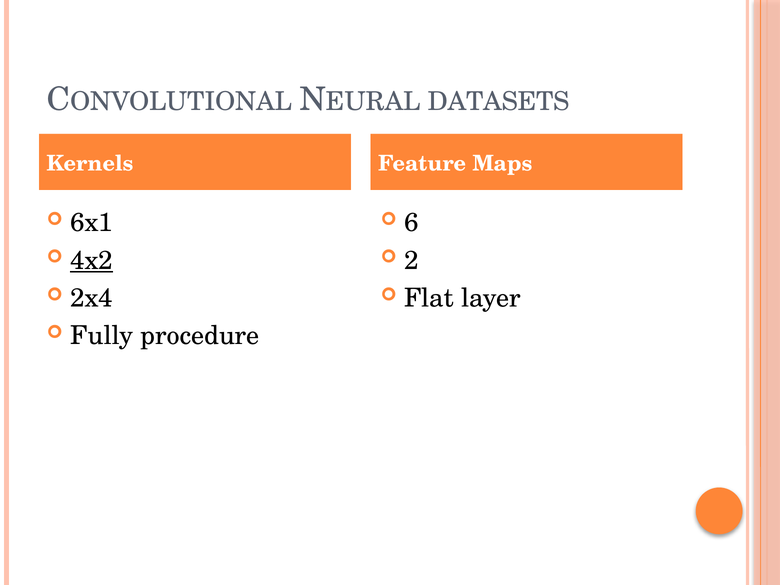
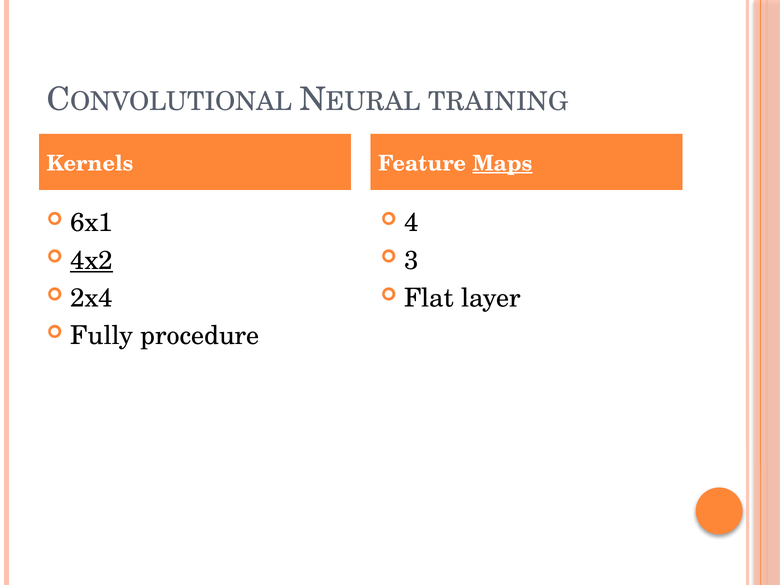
DATASETS: DATASETS -> TRAINING
Maps underline: none -> present
6: 6 -> 4
2: 2 -> 3
